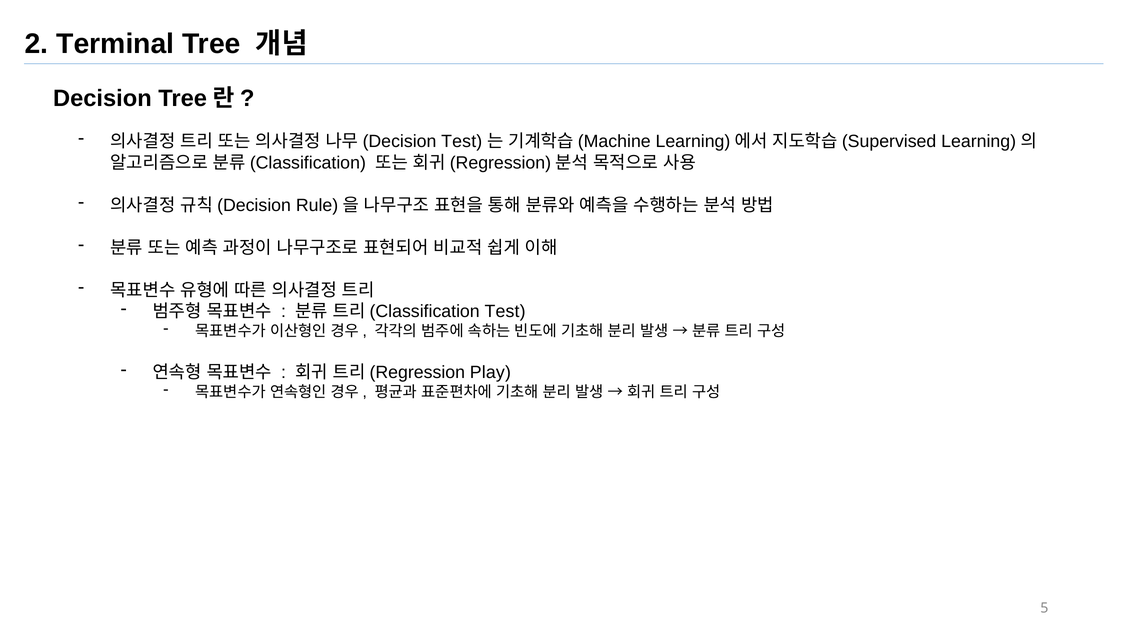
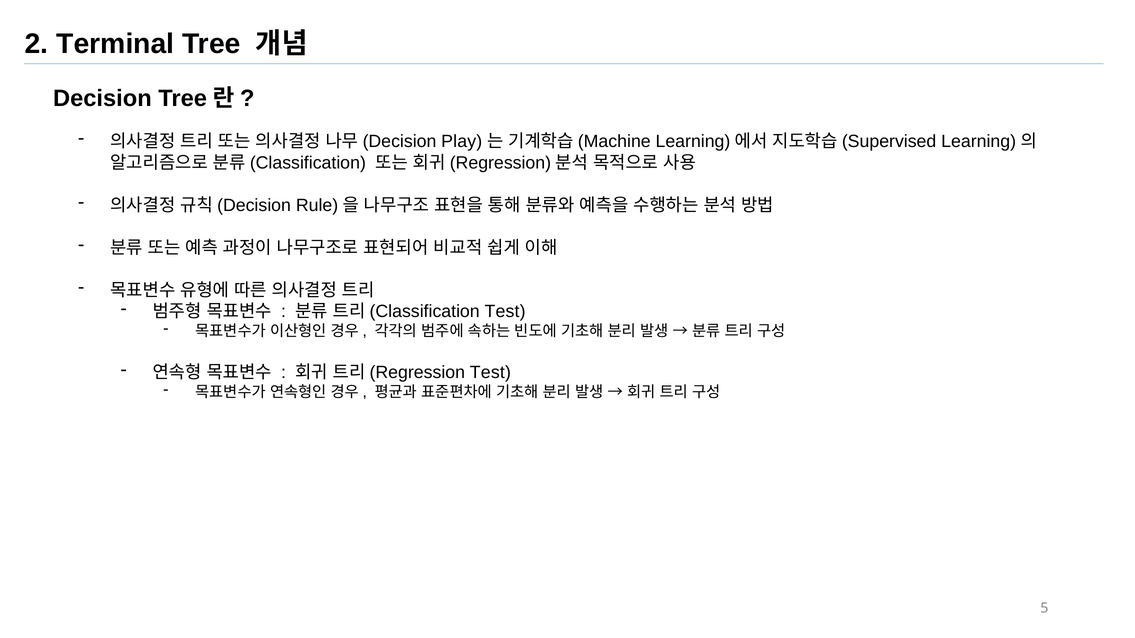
Test at (462, 142): Test -> Play
Play at (490, 373): Play -> Test
